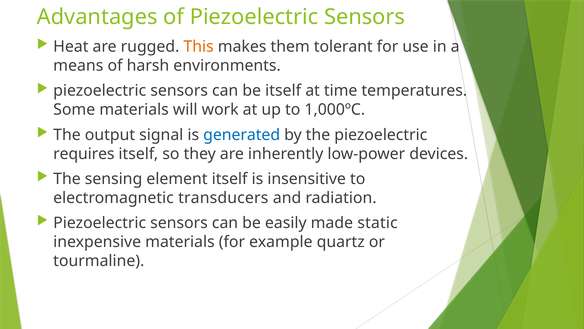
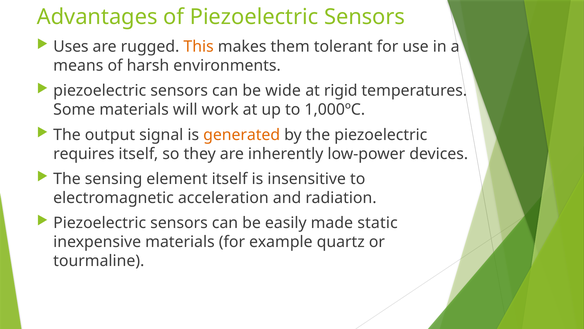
Heat: Heat -> Uses
be itself: itself -> wide
time: time -> rigid
generated colour: blue -> orange
transducers: transducers -> acceleration
